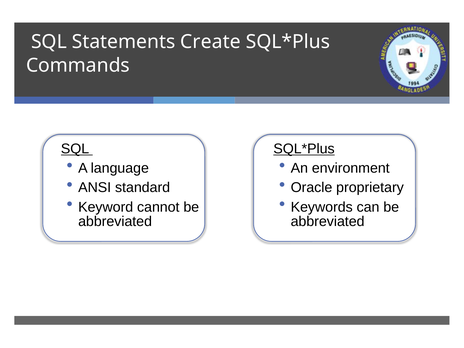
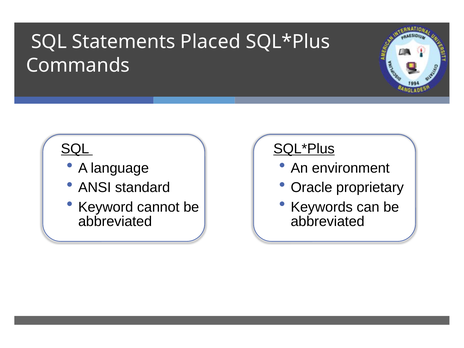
Create: Create -> Placed
